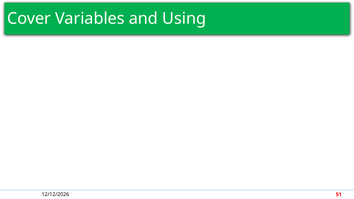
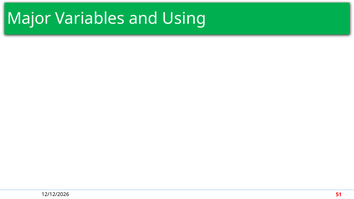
Cover: Cover -> Major
